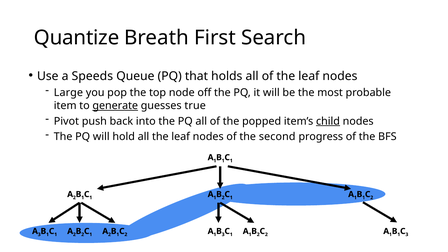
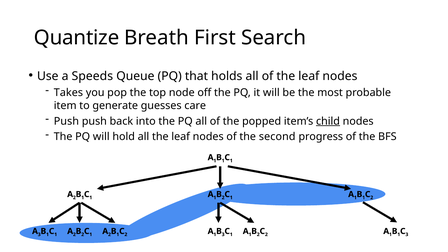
Large: Large -> Takes
generate underline: present -> none
true: true -> care
Pivot at (66, 121): Pivot -> Push
